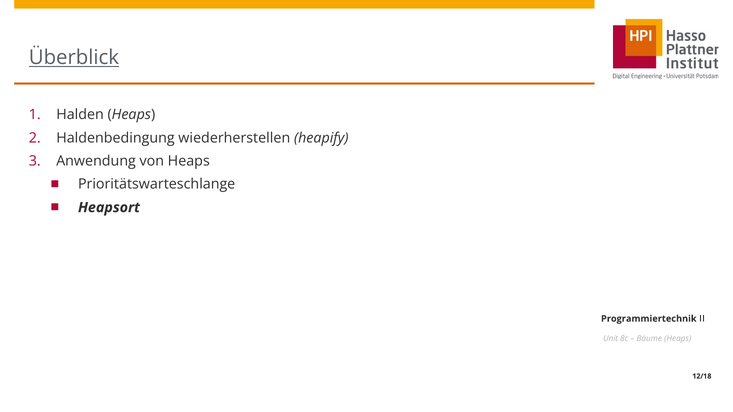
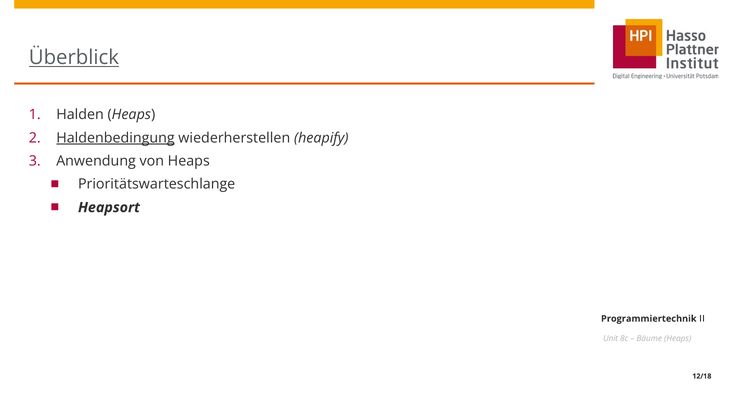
Haldenbedingung underline: none -> present
